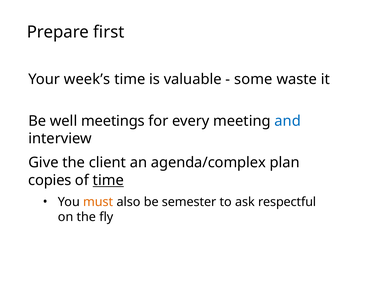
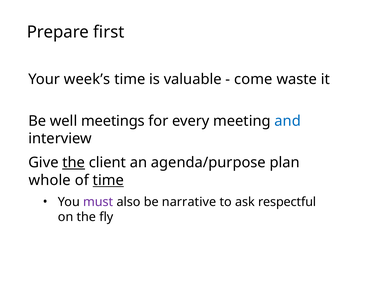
some: some -> come
the at (74, 162) underline: none -> present
agenda/complex: agenda/complex -> agenda/purpose
copies: copies -> whole
must colour: orange -> purple
semester: semester -> narrative
